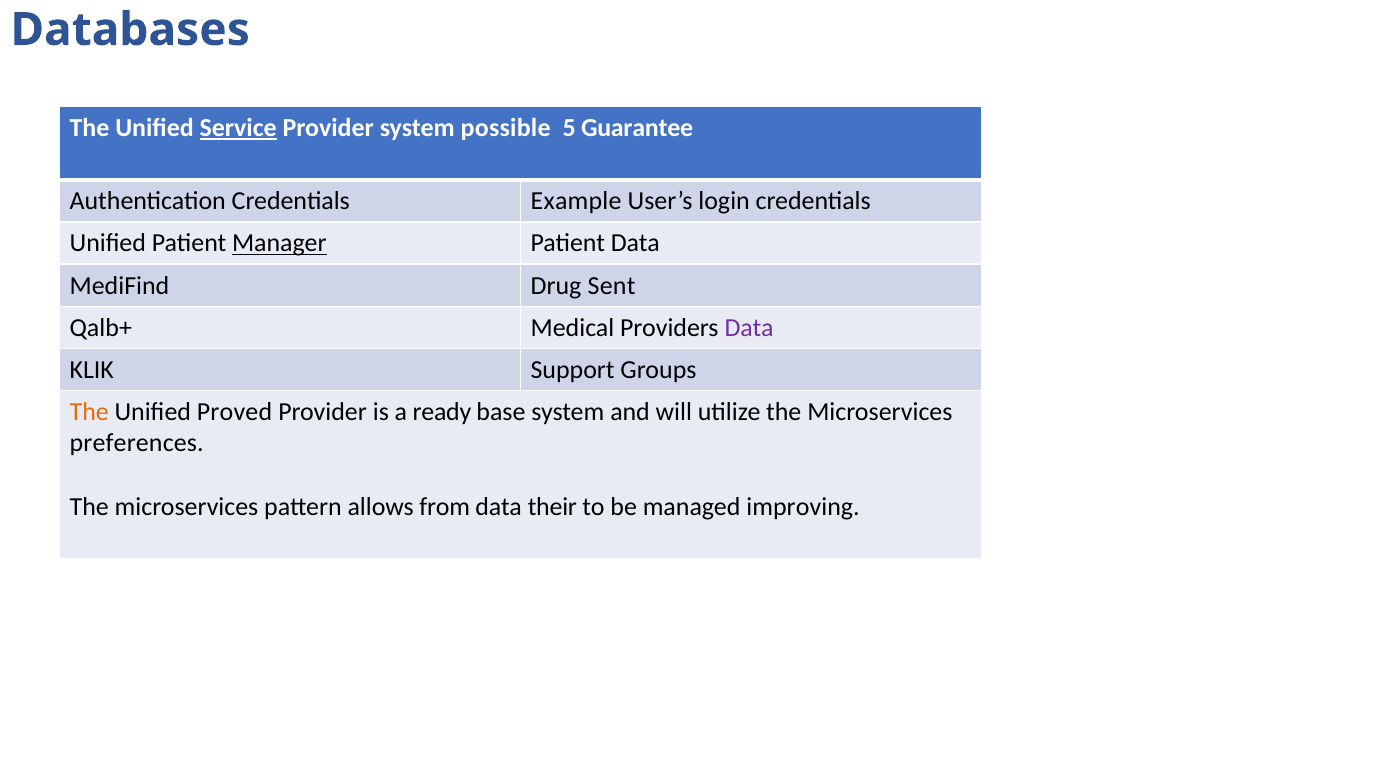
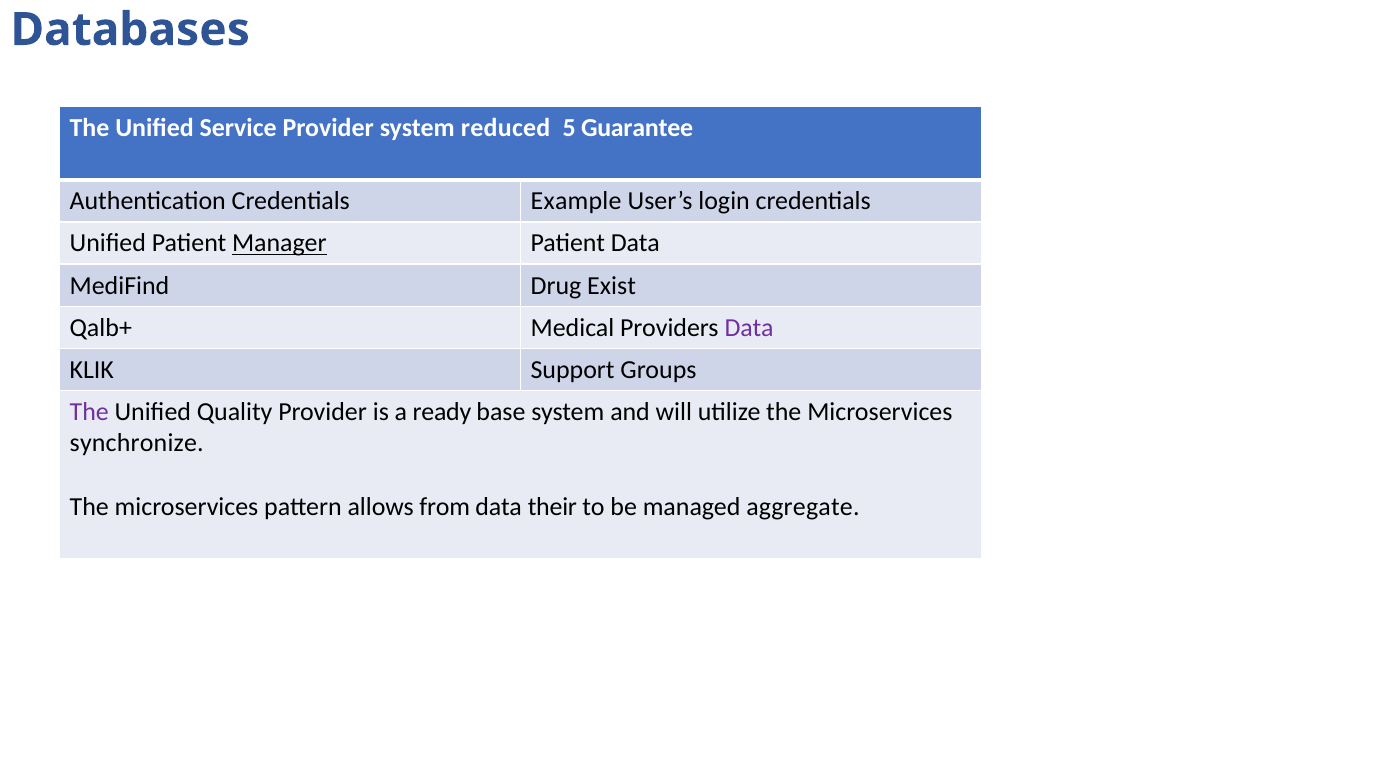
Service underline: present -> none
possible: possible -> reduced
Sent: Sent -> Exist
The at (89, 412) colour: orange -> purple
Proved: Proved -> Quality
preferences: preferences -> synchronize
improving: improving -> aggregate
